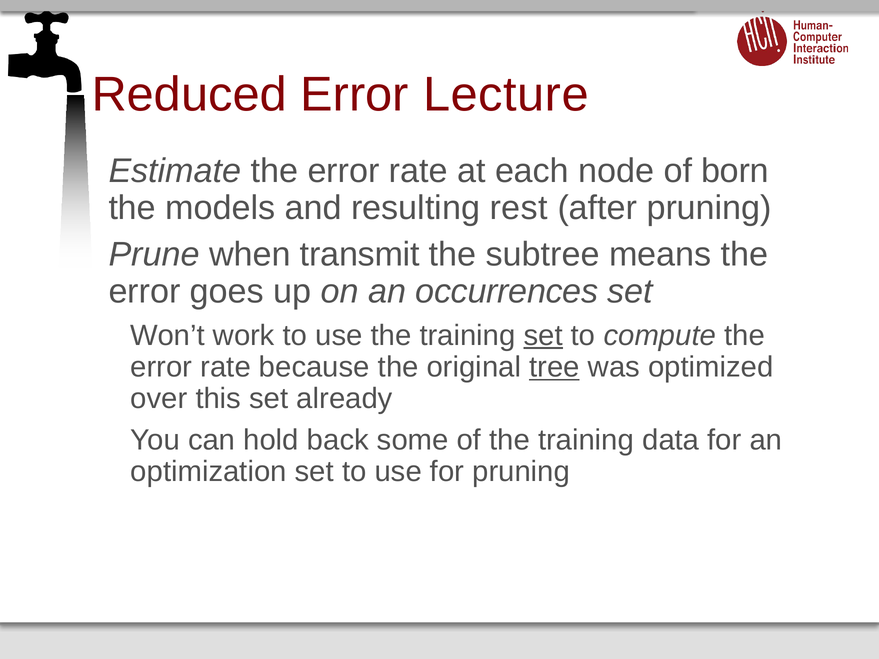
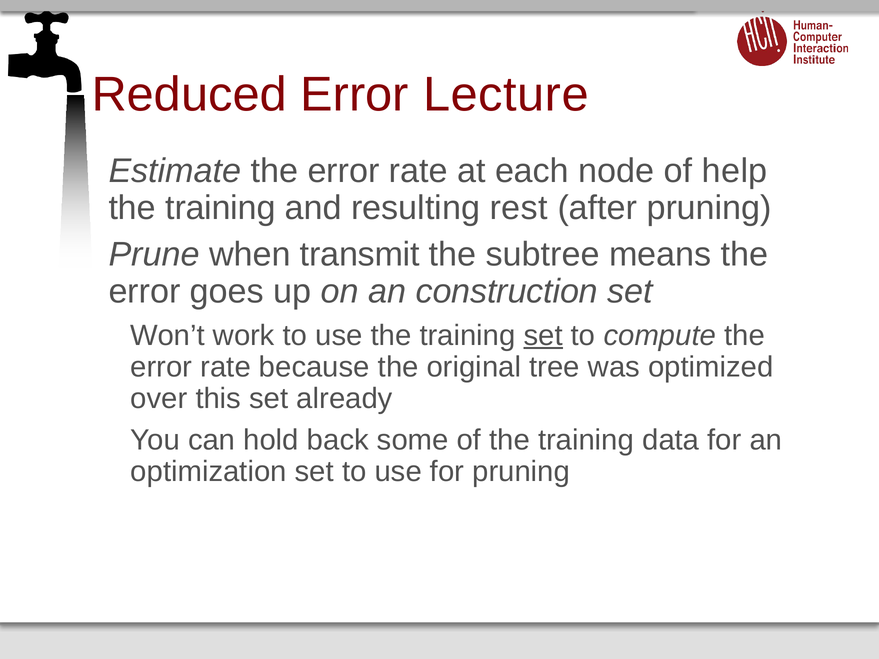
born: born -> help
models at (220, 208): models -> training
occurrences: occurrences -> construction
tree underline: present -> none
